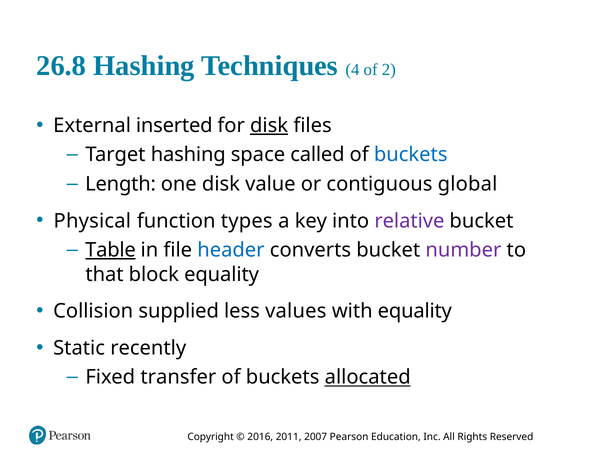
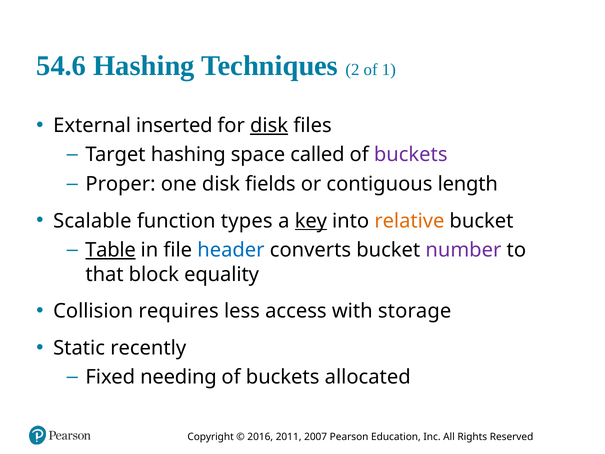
26.8: 26.8 -> 54.6
4: 4 -> 2
2: 2 -> 1
buckets at (411, 155) colour: blue -> purple
Length: Length -> Proper
value: value -> fields
global: global -> length
Physical: Physical -> Scalable
key underline: none -> present
relative colour: purple -> orange
supplied: supplied -> requires
values: values -> access
with equality: equality -> storage
transfer: transfer -> needing
allocated underline: present -> none
